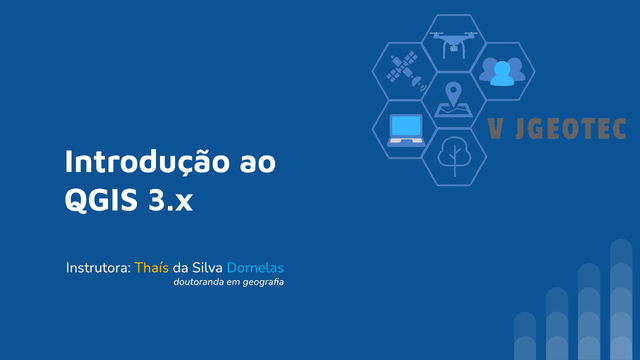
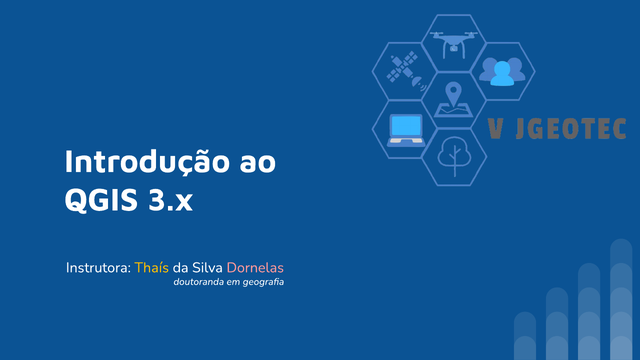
Dornelas colour: light blue -> pink
